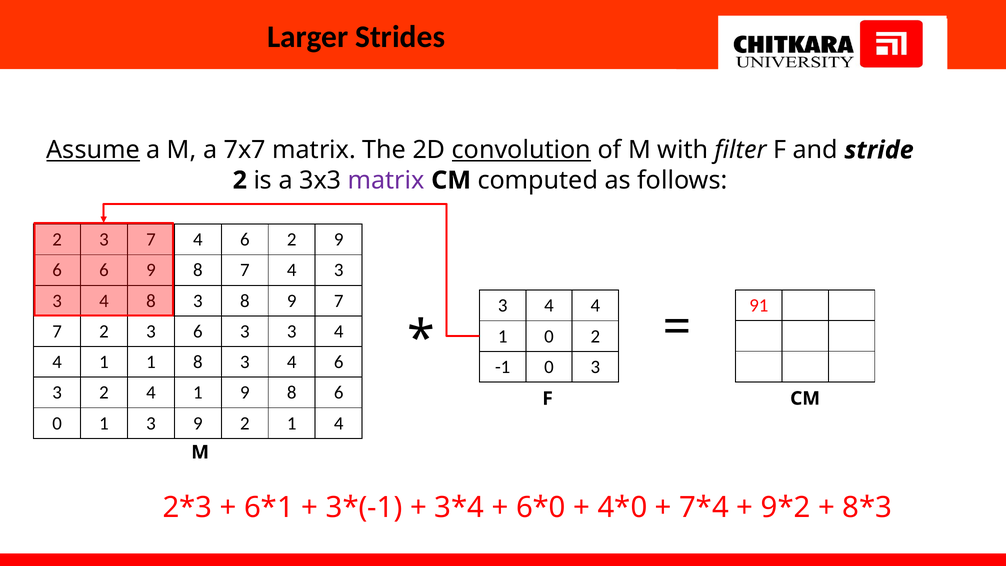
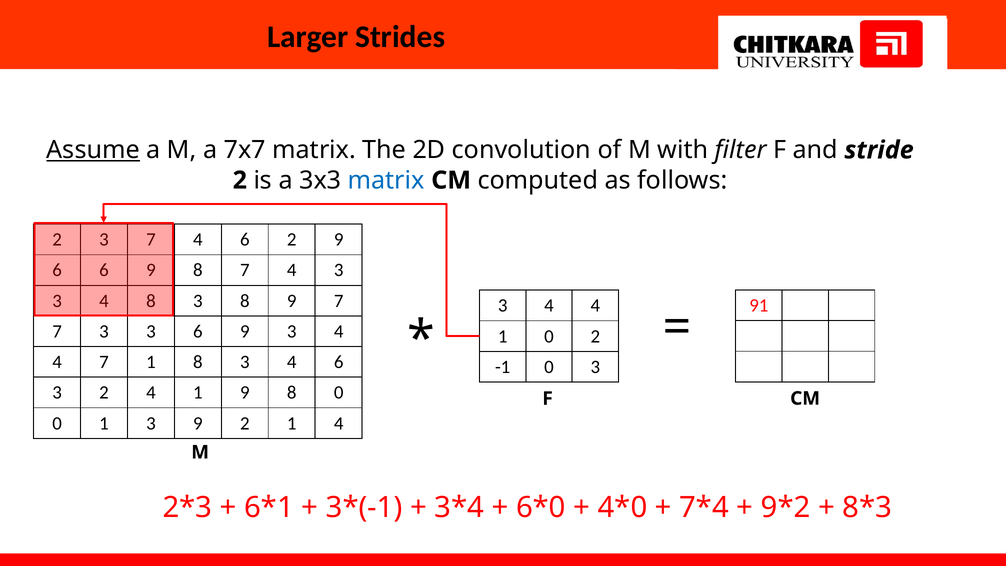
convolution underline: present -> none
matrix at (386, 180) colour: purple -> blue
7 2: 2 -> 3
3 6 3: 3 -> 9
1 at (104, 362): 1 -> 7
8 6: 6 -> 0
